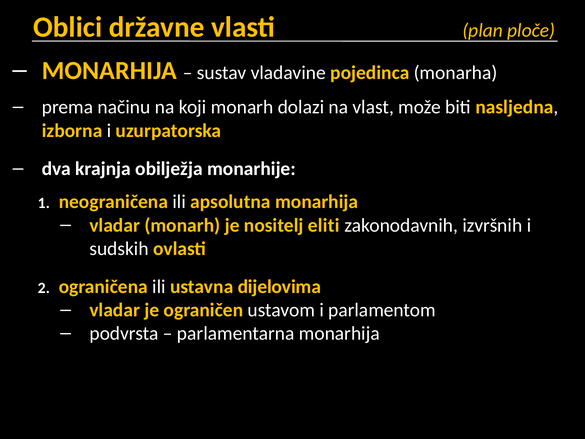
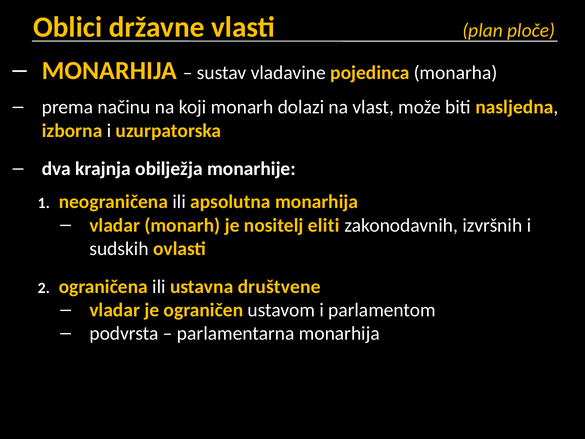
dijelovima: dijelovima -> društvene
